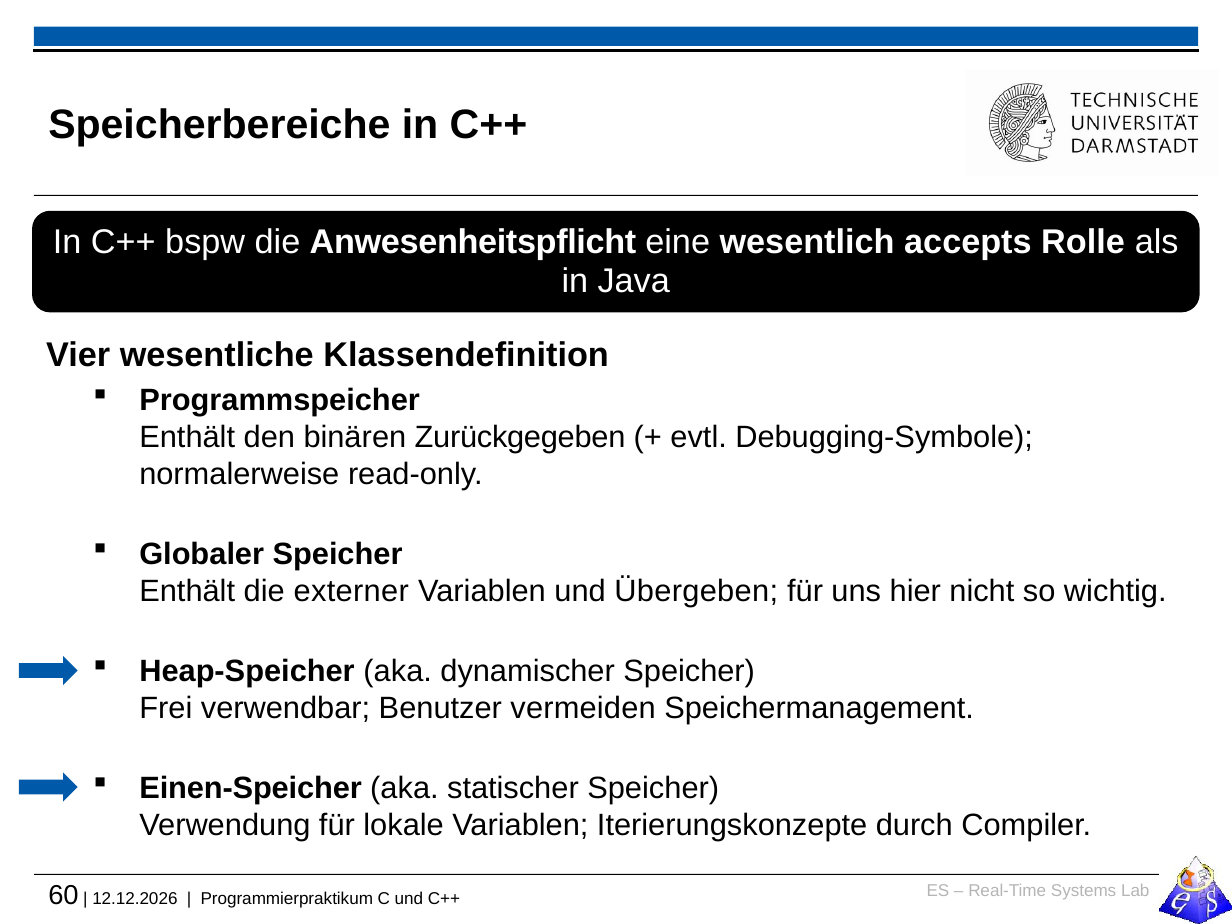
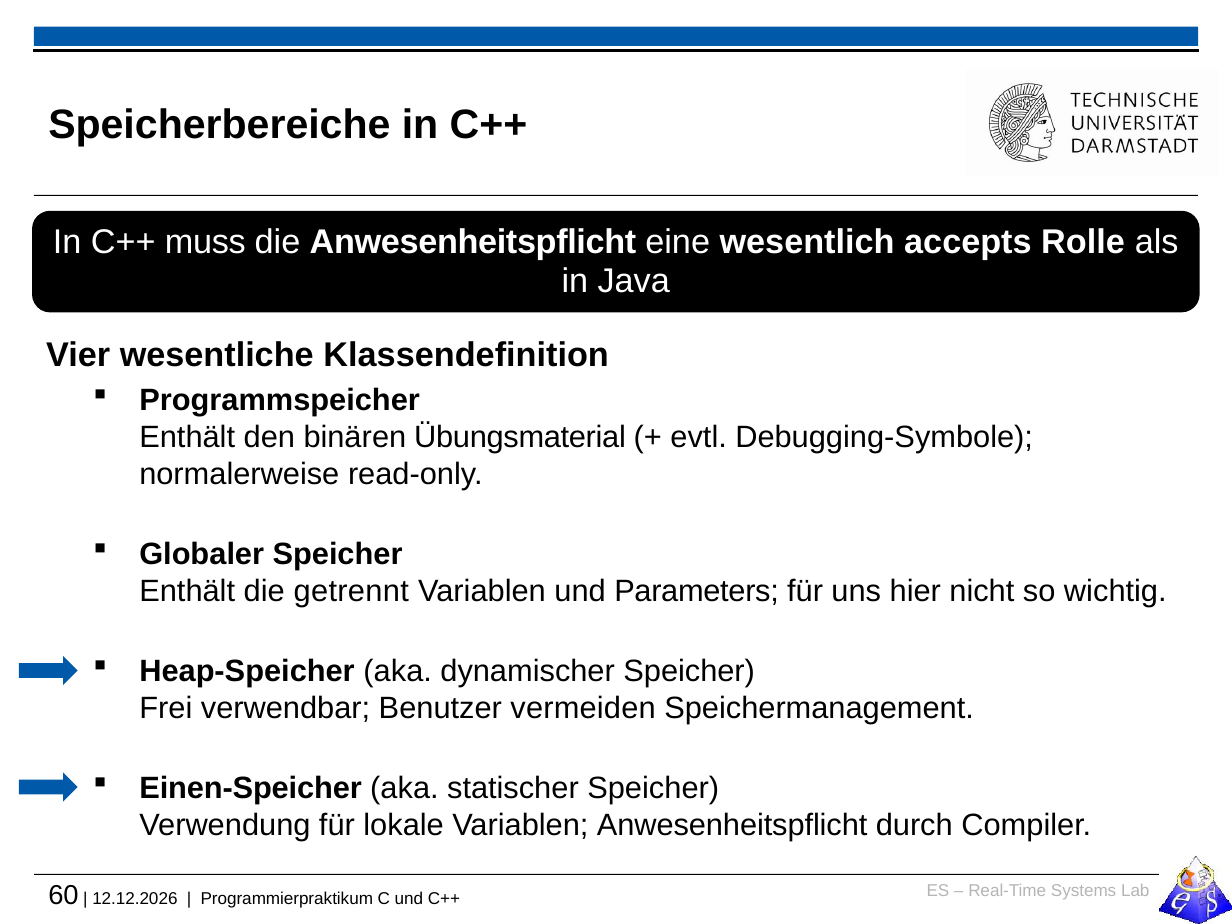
bspw: bspw -> muss
Zurückgegeben: Zurückgegeben -> Übungsmaterial
externer: externer -> getrennt
Übergeben: Übergeben -> Parameters
Variablen Iterierungskonzepte: Iterierungskonzepte -> Anwesenheitspflicht
